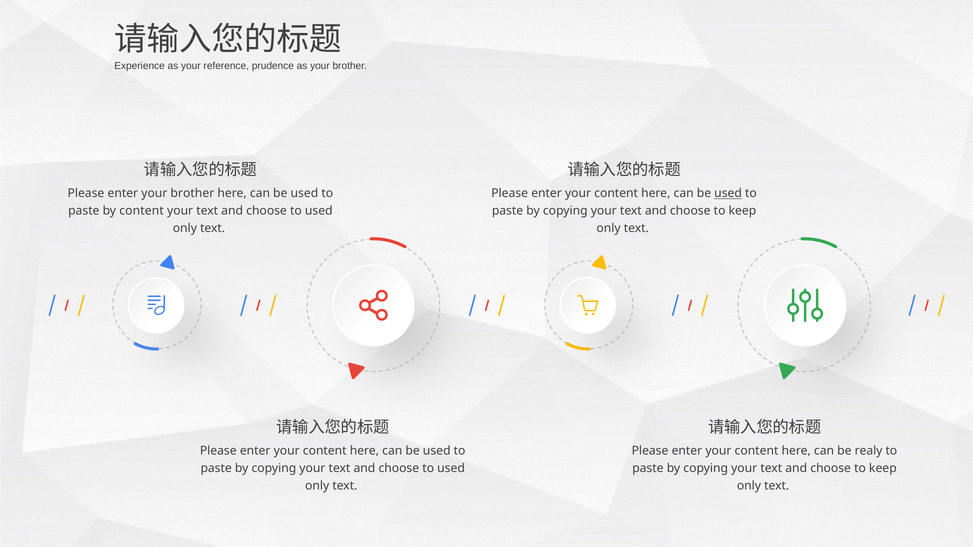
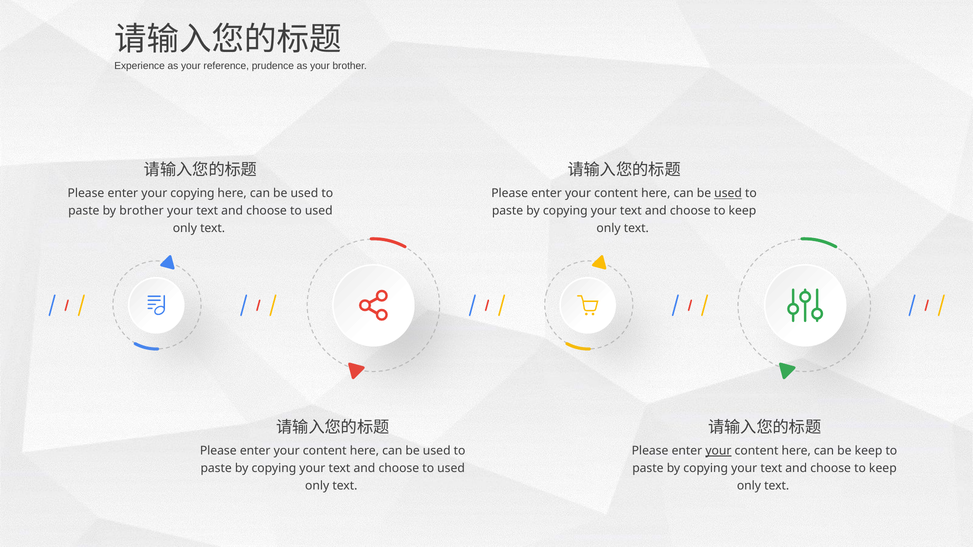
enter your brother: brother -> copying
by content: content -> brother
your at (718, 451) underline: none -> present
be realy: realy -> keep
